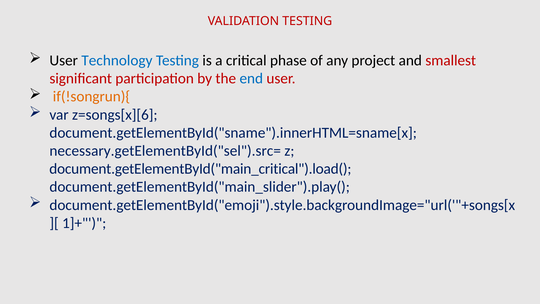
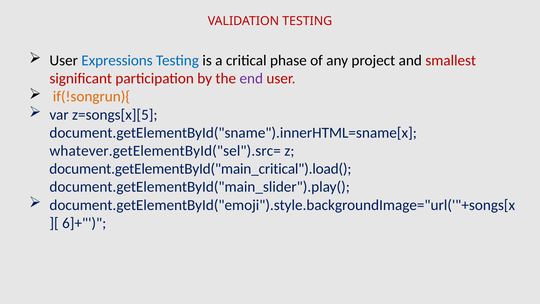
Technology: Technology -> Expressions
end colour: blue -> purple
z=songs[x][6: z=songs[x][6 -> z=songs[x][5
necessary.getElementById("sel").src=: necessary.getElementById("sel").src= -> whatever.getElementById("sel").src=
1]+: 1]+ -> 6]+
